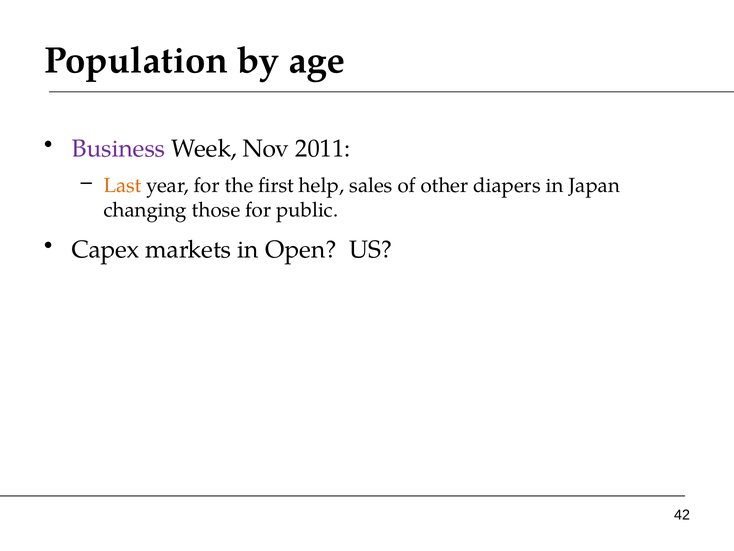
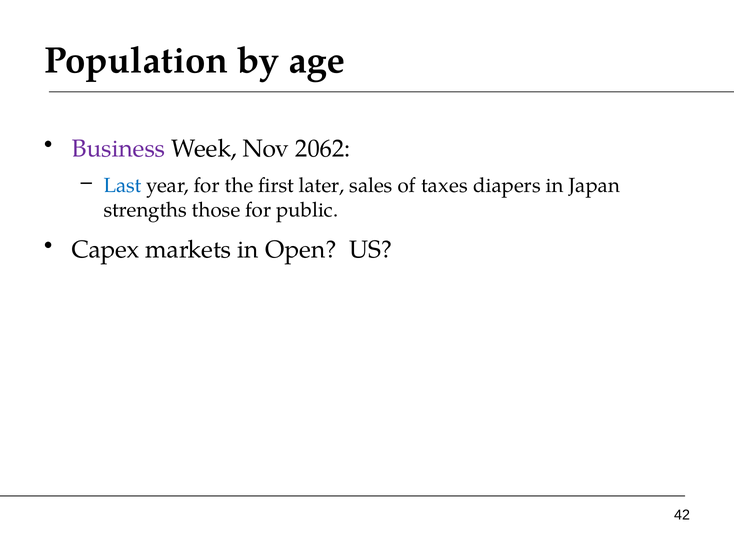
2011: 2011 -> 2062
Last colour: orange -> blue
help: help -> later
other: other -> taxes
changing: changing -> strengths
